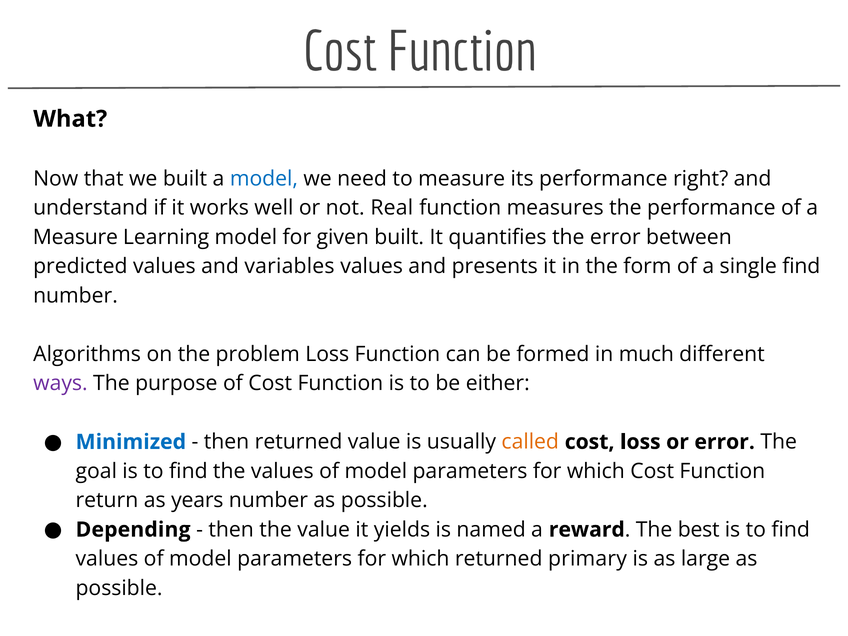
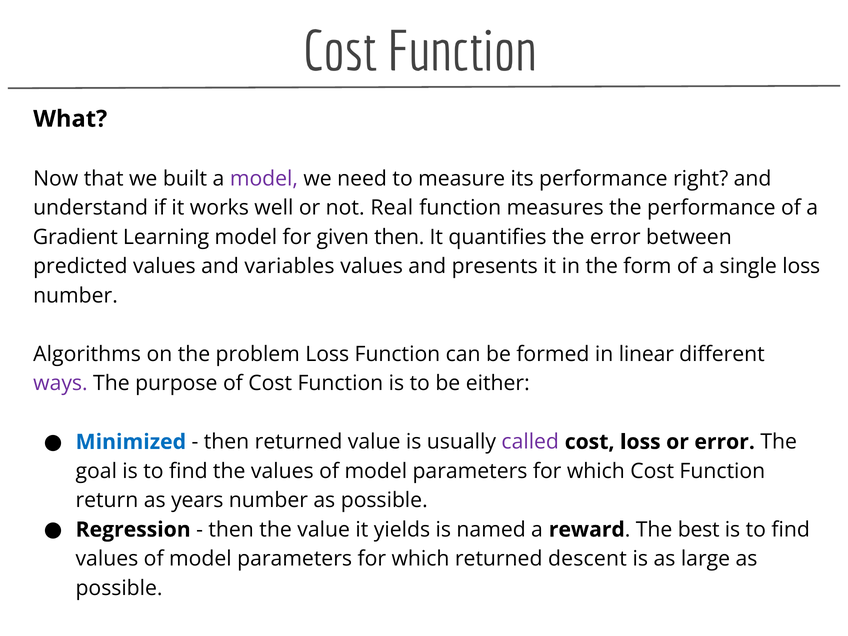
model at (264, 179) colour: blue -> purple
Measure at (75, 237): Measure -> Gradient
given built: built -> then
single find: find -> loss
much: much -> linear
called colour: orange -> purple
Depending: Depending -> Regression
primary: primary -> descent
